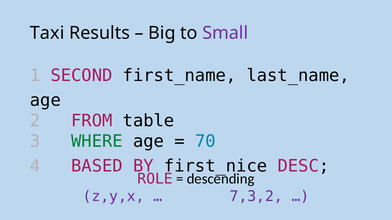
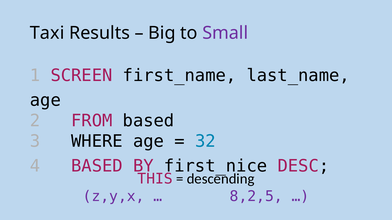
SECOND: SECOND -> SCREEN
FROM table: table -> based
WHERE colour: green -> black
70: 70 -> 32
ROLE: ROLE -> THIS
7,3,2: 7,3,2 -> 8,2,5
